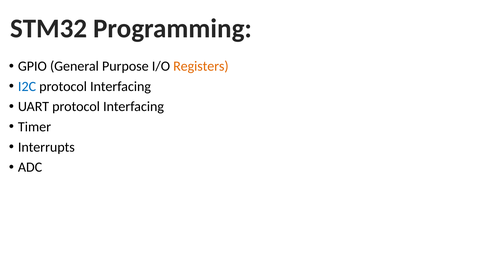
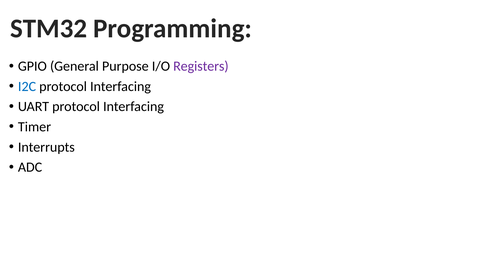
Registers colour: orange -> purple
